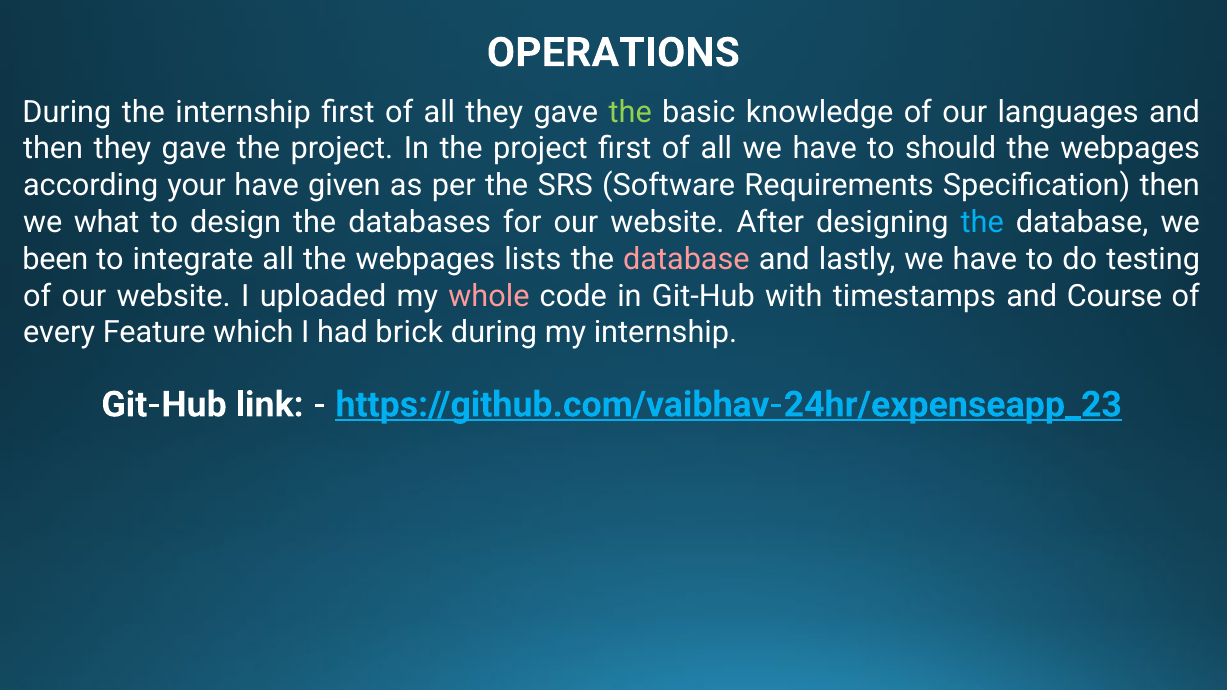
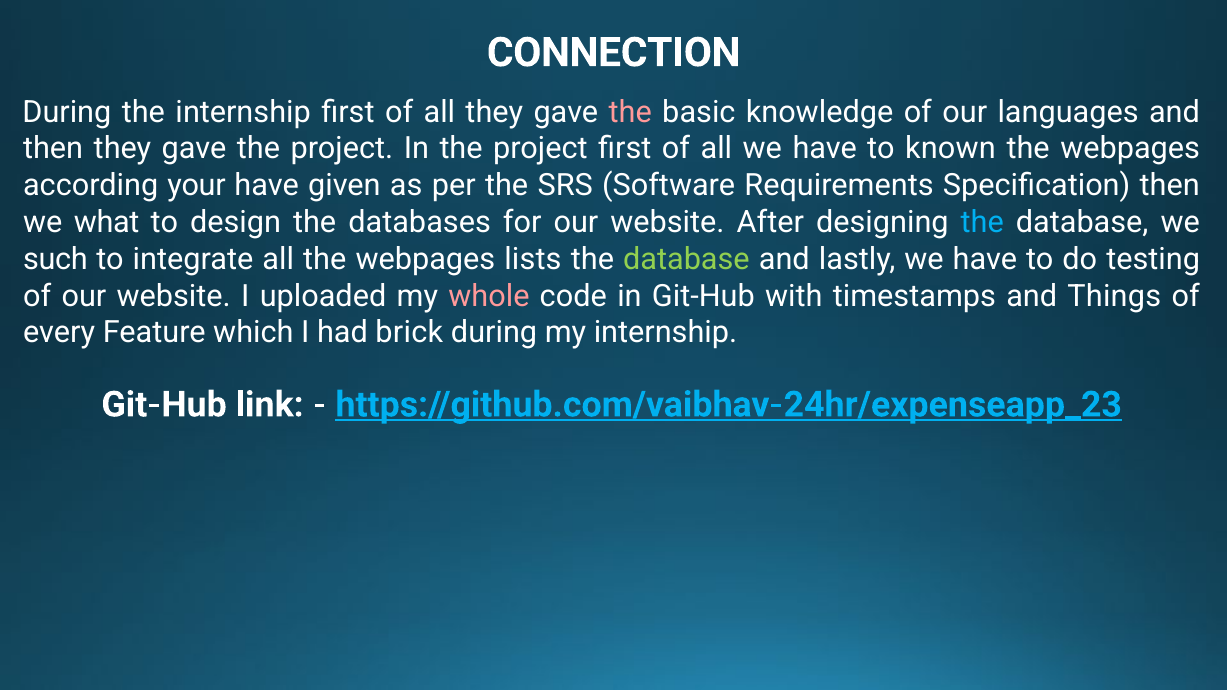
OPERATIONS: OPERATIONS -> CONNECTION
the at (630, 112) colour: light green -> pink
should: should -> known
been: been -> such
database at (686, 259) colour: pink -> light green
Course: Course -> Things
